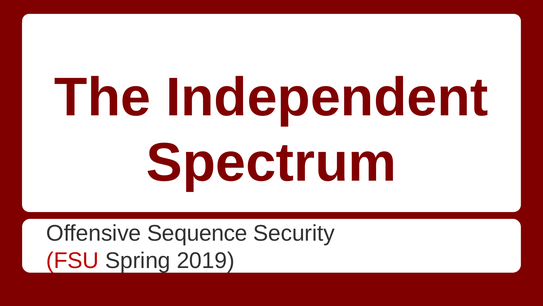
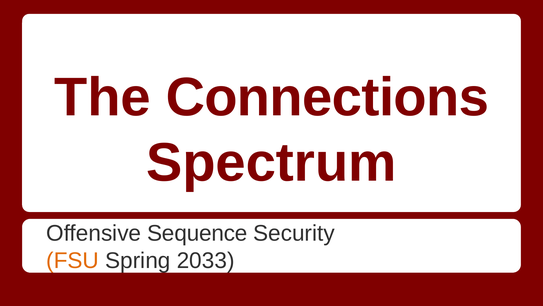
Independent: Independent -> Connections
FSU colour: red -> orange
2019: 2019 -> 2033
